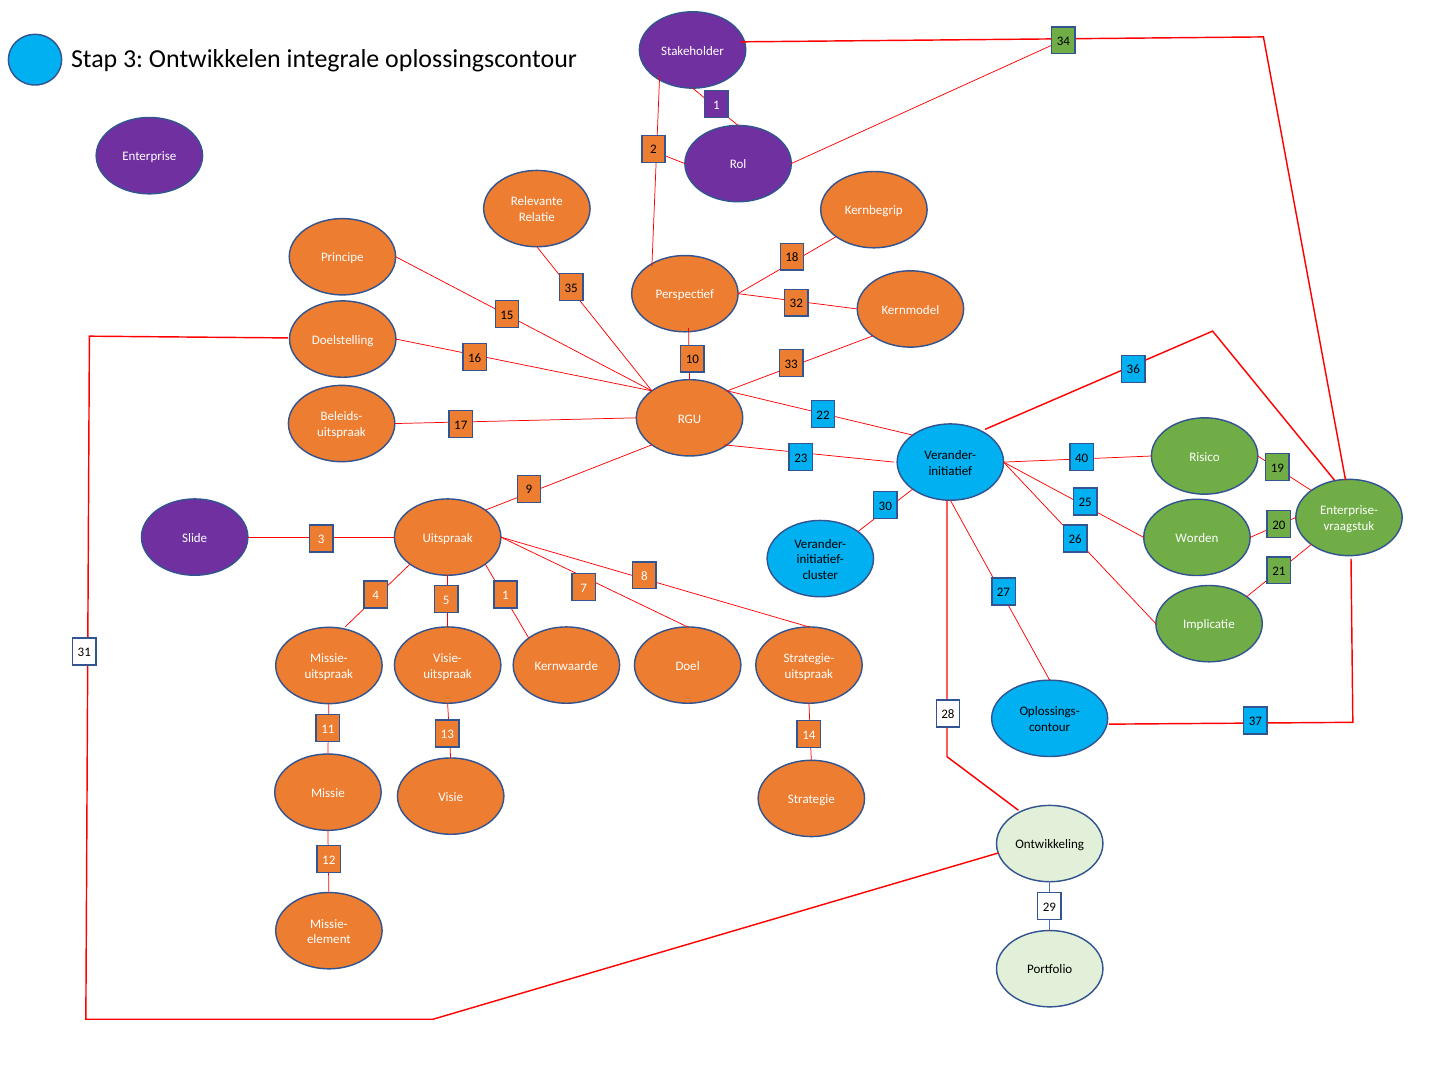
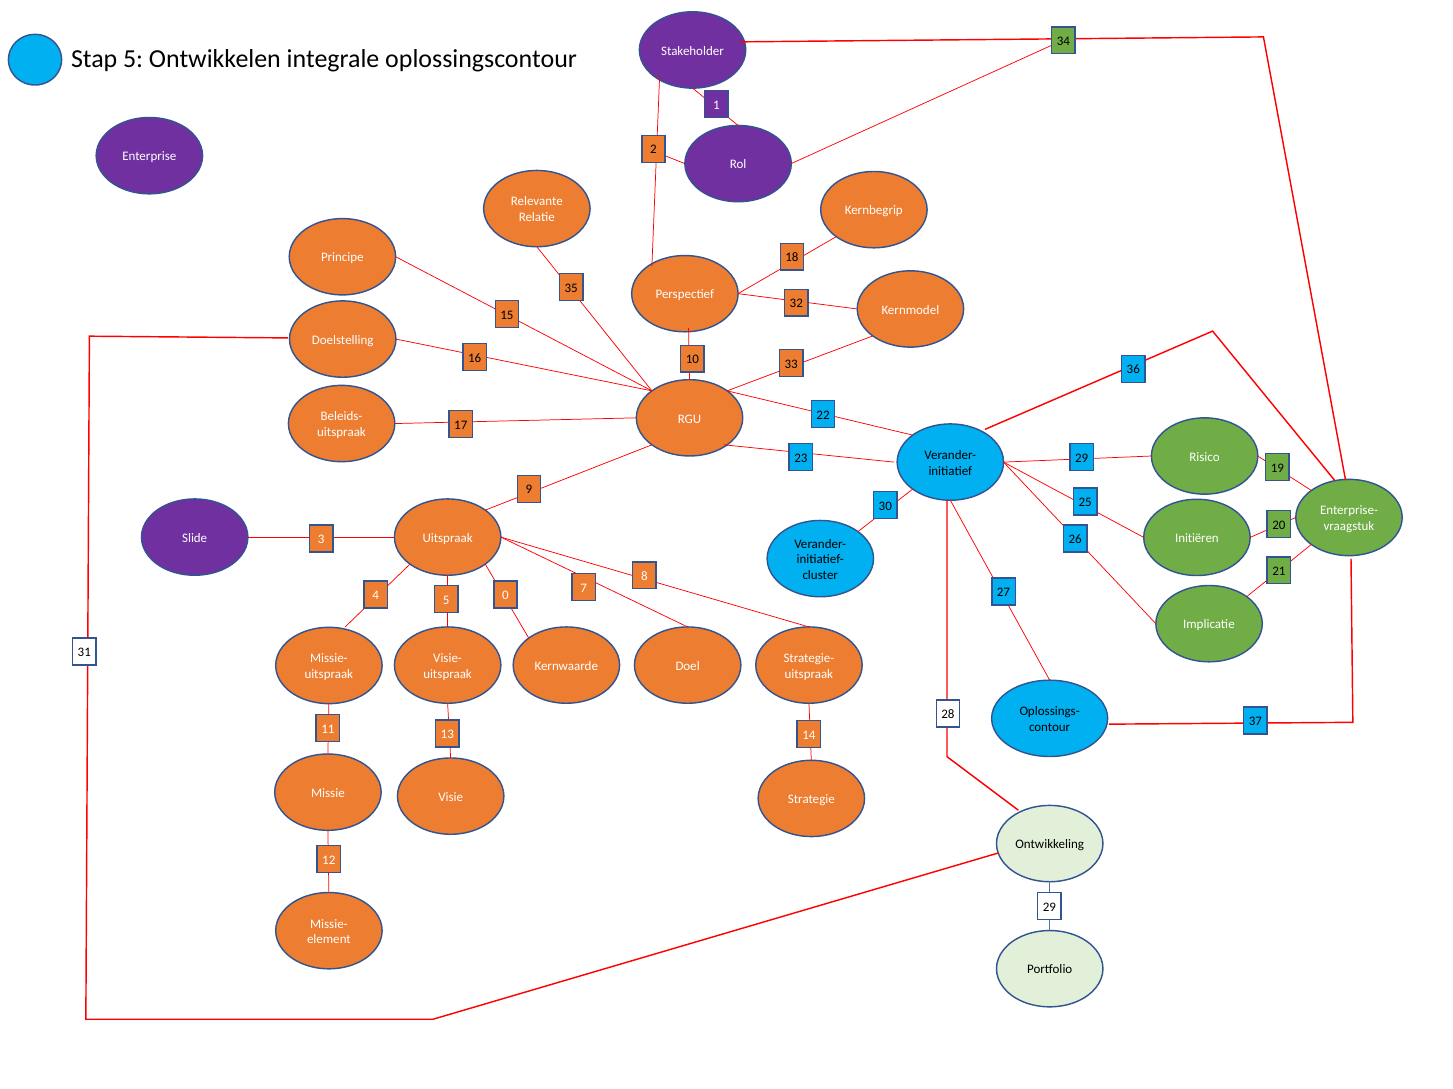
Stap 3: 3 -> 5
23 40: 40 -> 29
Worden: Worden -> Initiëren
5 1: 1 -> 0
